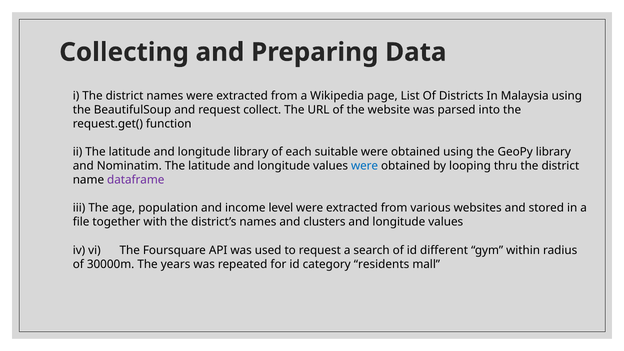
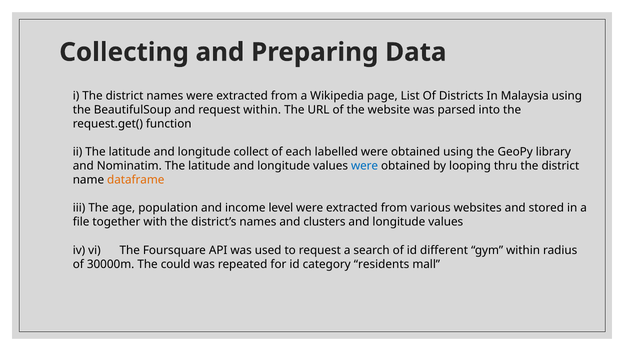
request collect: collect -> within
longitude library: library -> collect
suitable: suitable -> labelled
dataframe colour: purple -> orange
years: years -> could
